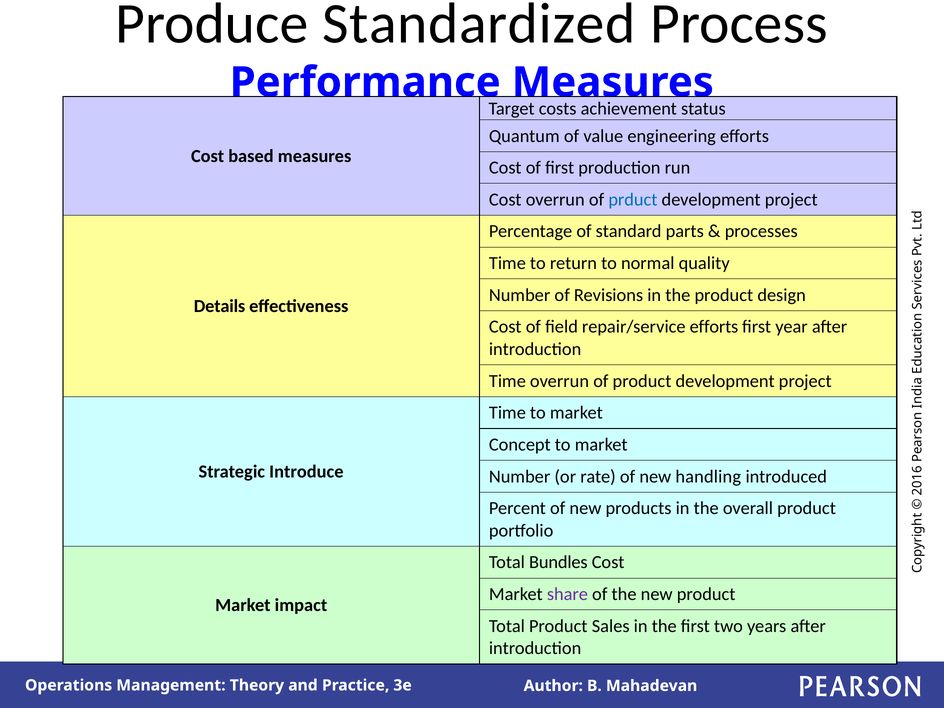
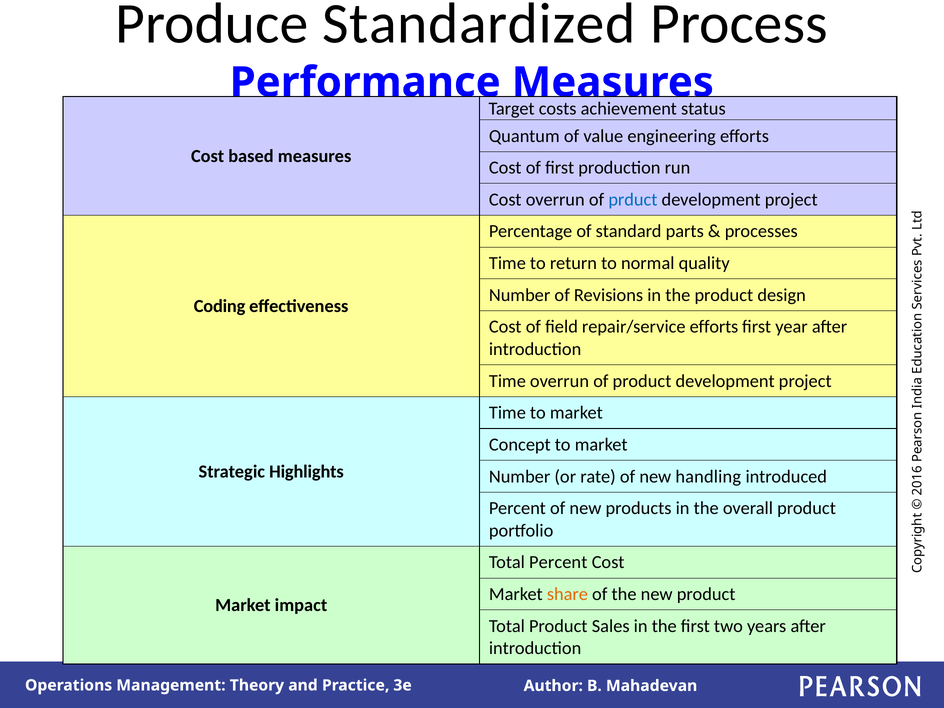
Details: Details -> Coding
Introduce: Introduce -> Highlights
Total Bundles: Bundles -> Percent
share colour: purple -> orange
